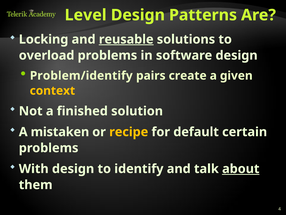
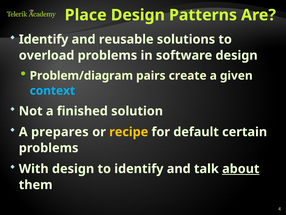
Level: Level -> Place
Locking at (44, 39): Locking -> Identify
reusable underline: present -> none
Problem/identify: Problem/identify -> Problem/diagram
context colour: yellow -> light blue
mistaken: mistaken -> prepares
